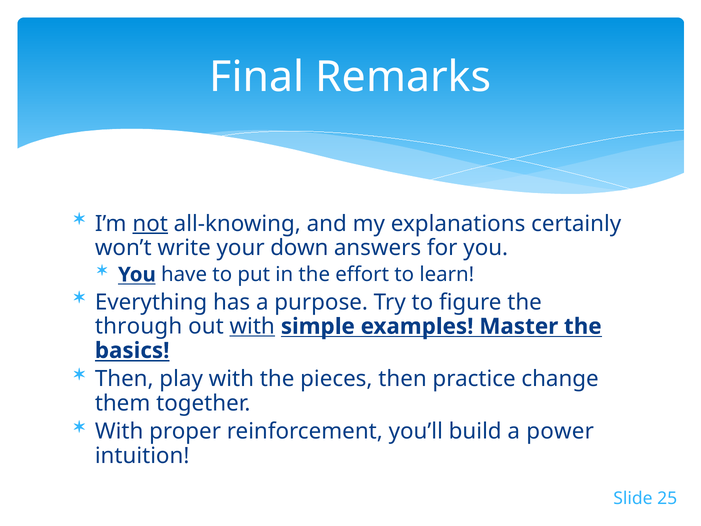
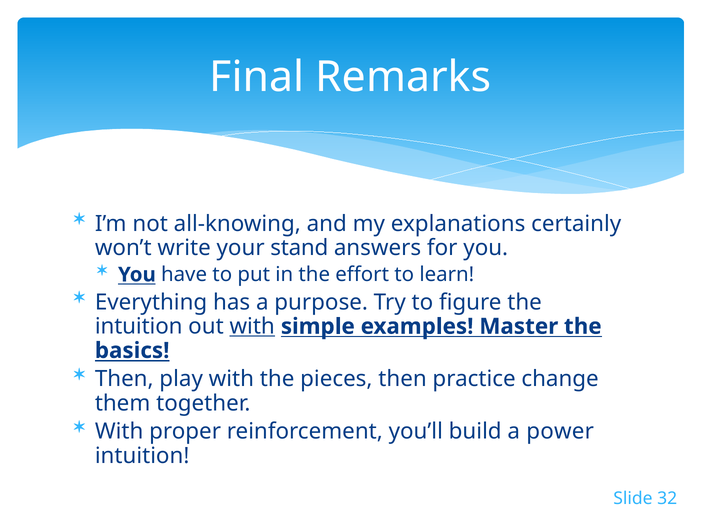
not underline: present -> none
down: down -> stand
through at (139, 326): through -> intuition
25: 25 -> 32
